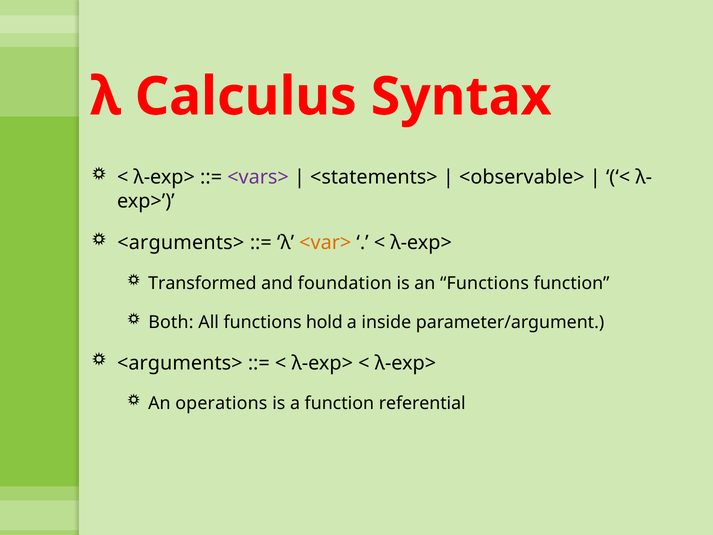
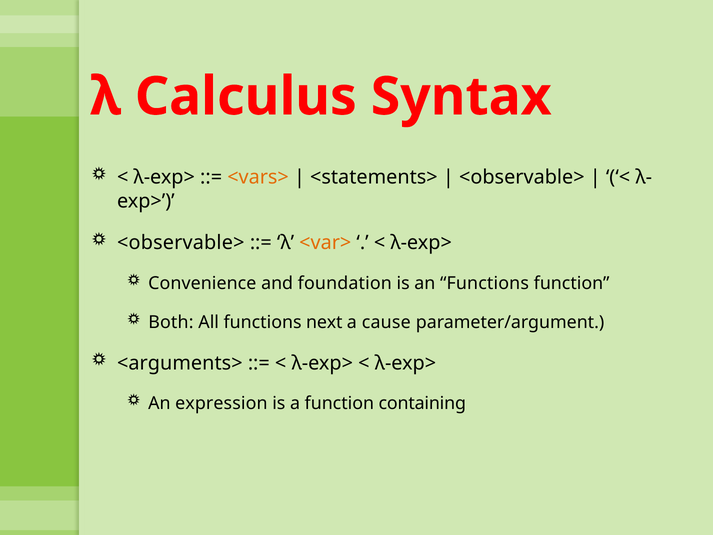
<vars> colour: purple -> orange
<arguments> at (181, 243): <arguments> -> <observable>
Transformed: Transformed -> Convenience
hold: hold -> next
inside: inside -> cause
operations: operations -> expression
referential: referential -> containing
